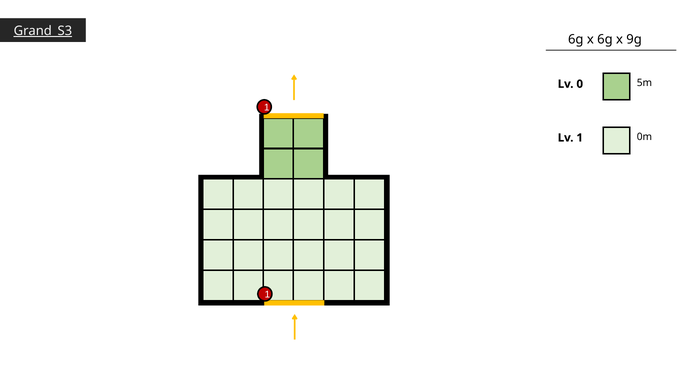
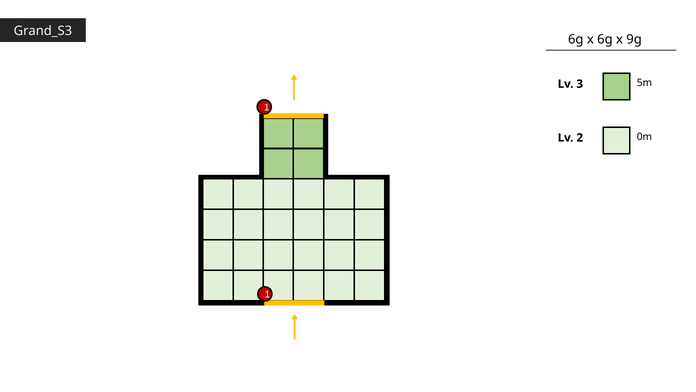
Grand_S3 underline: present -> none
0: 0 -> 3
Lv 1: 1 -> 2
